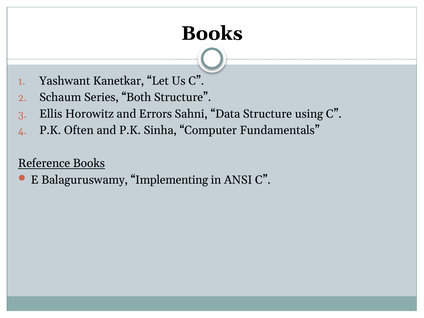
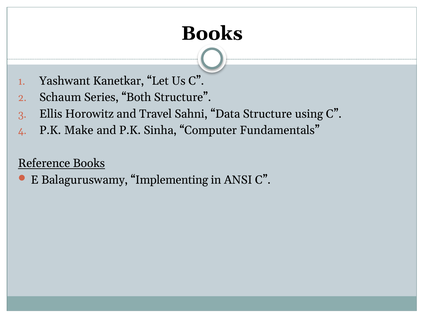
Errors: Errors -> Travel
Often: Often -> Make
